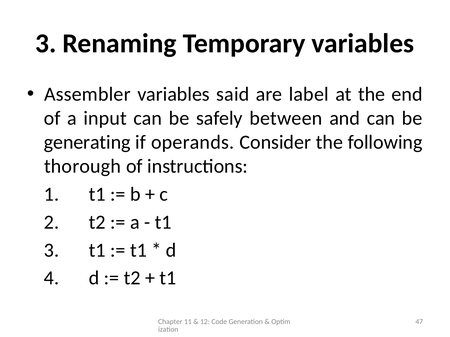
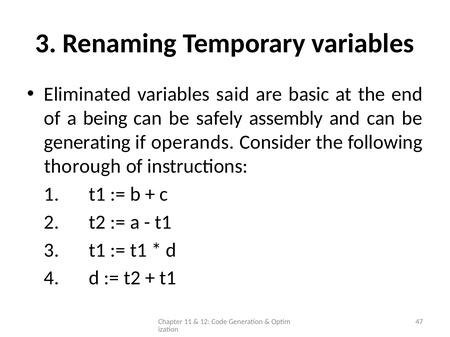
Assembler: Assembler -> Eliminated
label: label -> basic
input: input -> being
between: between -> assembly
